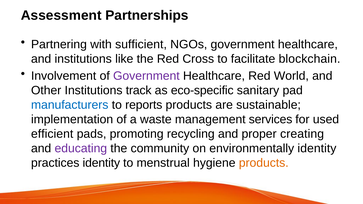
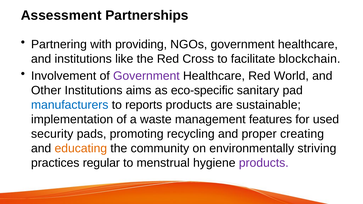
sufficient: sufficient -> providing
track: track -> aims
services: services -> features
efficient: efficient -> security
educating colour: purple -> orange
environmentally identity: identity -> striving
practices identity: identity -> regular
products at (264, 163) colour: orange -> purple
